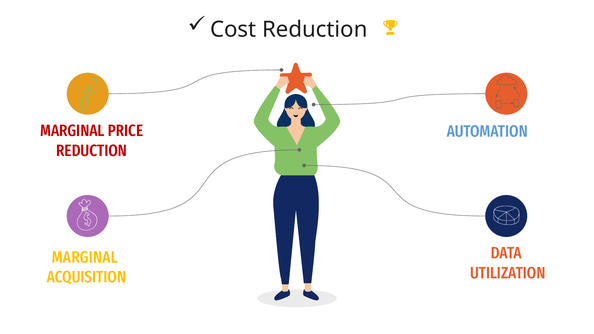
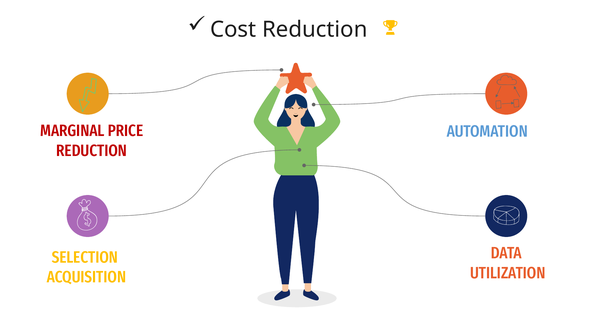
MARGINAL at (85, 257): MARGINAL -> SELECTION
